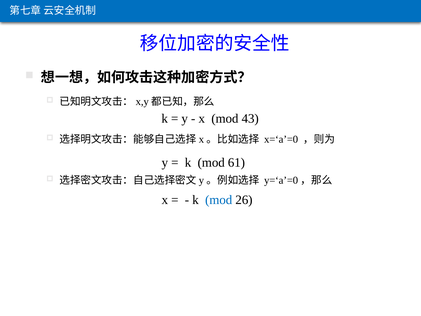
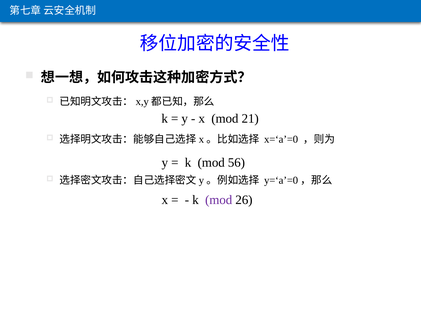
43: 43 -> 21
61: 61 -> 56
mod at (219, 200) colour: blue -> purple
